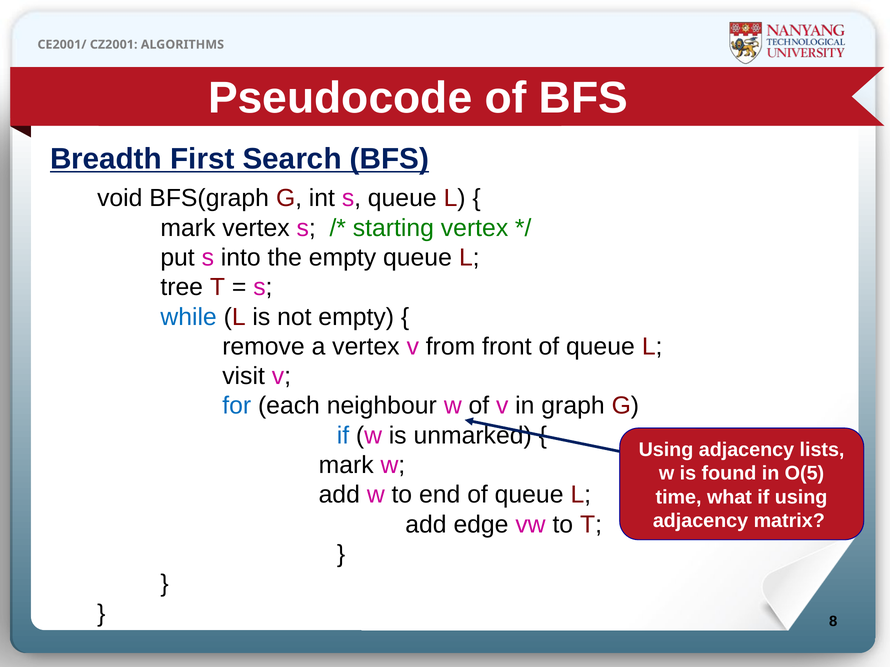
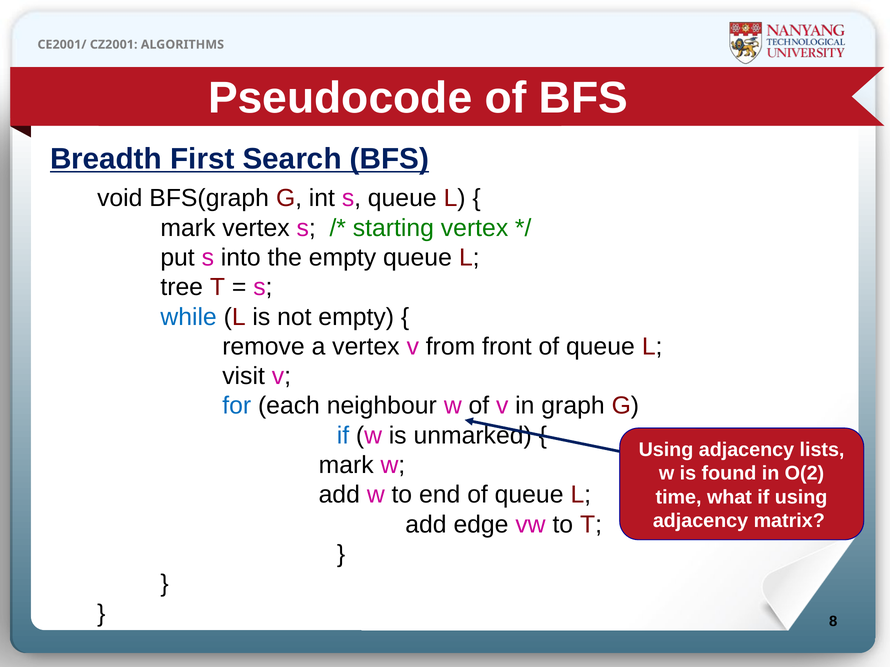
O(5: O(5 -> O(2
